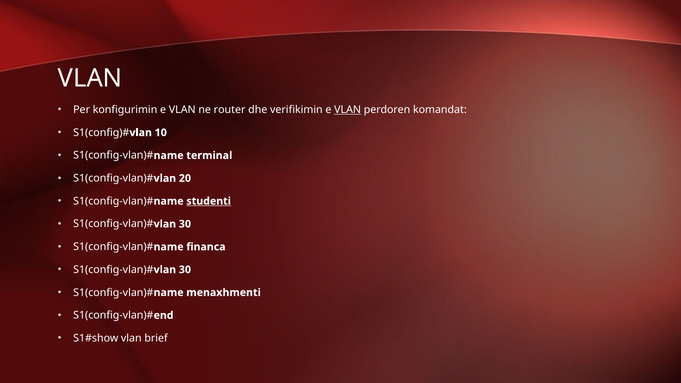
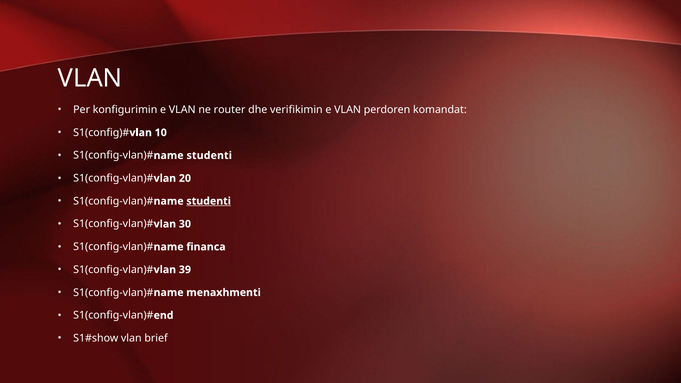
VLAN at (348, 110) underline: present -> none
terminal at (209, 156): terminal -> studenti
30 at (185, 270): 30 -> 39
